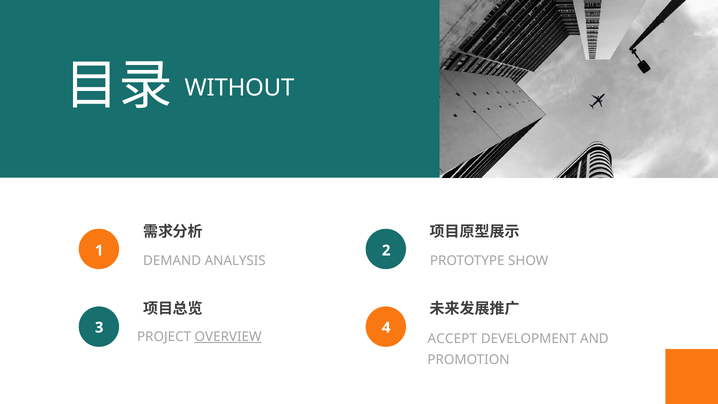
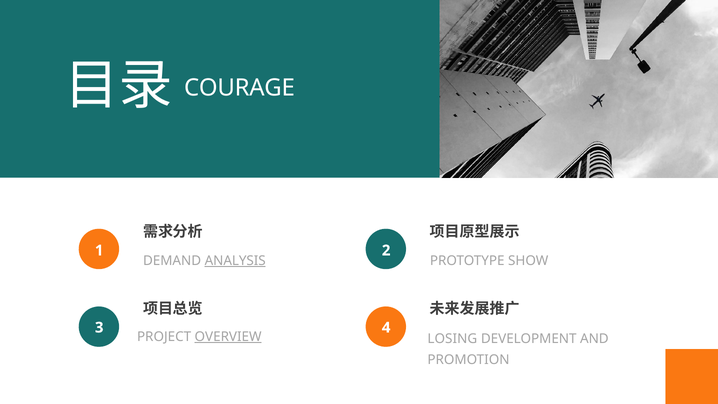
WITHOUT: WITHOUT -> COURAGE
ANALYSIS underline: none -> present
ACCEPT: ACCEPT -> LOSING
